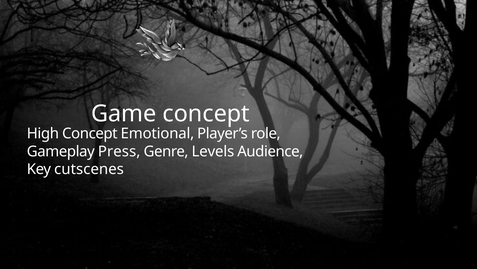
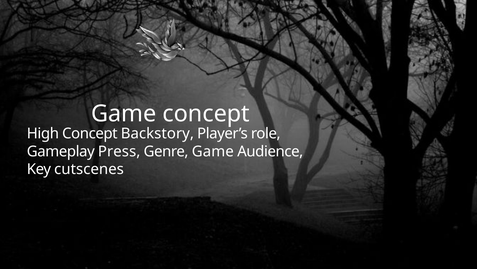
Emotional: Emotional -> Backstory
Genre Levels: Levels -> Game
